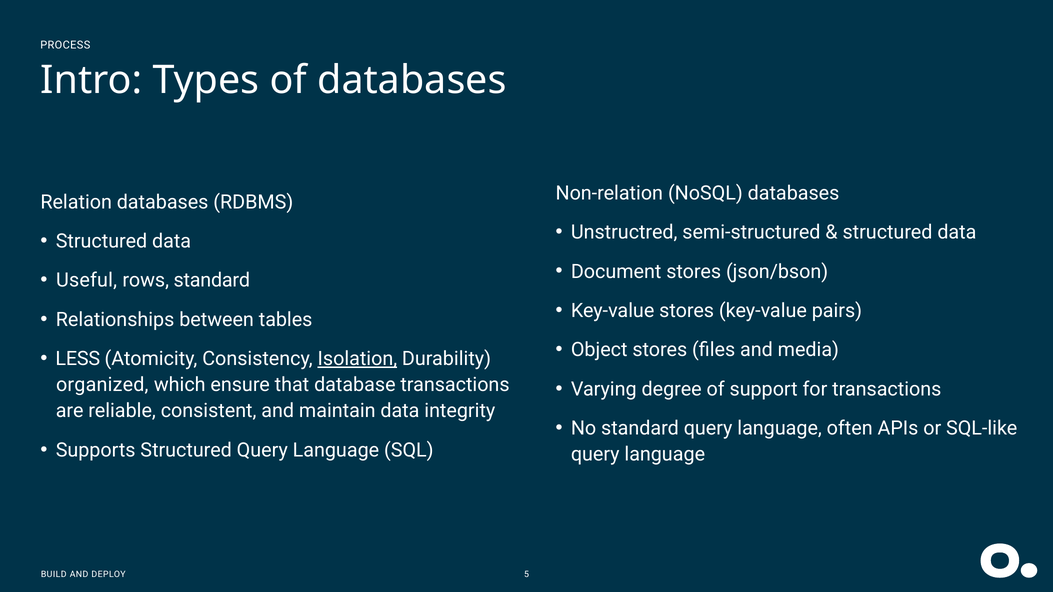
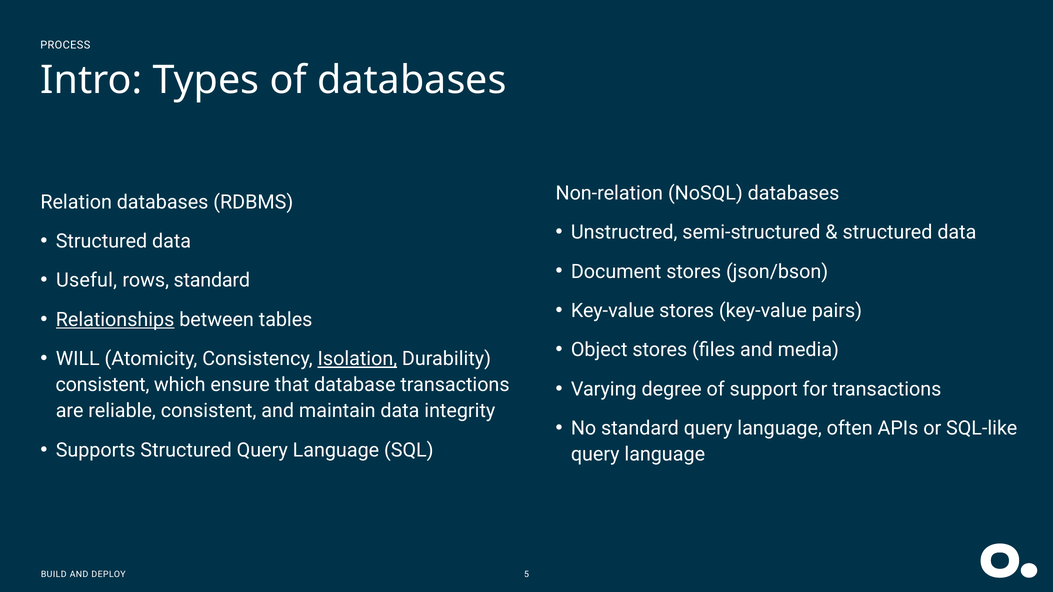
Relationships underline: none -> present
LESS: LESS -> WILL
organized at (102, 385): organized -> consistent
